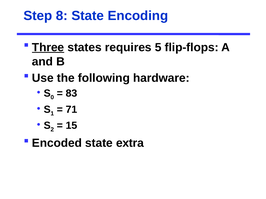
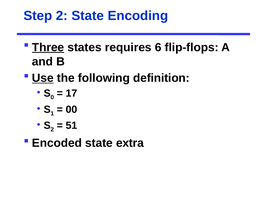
Step 8: 8 -> 2
5: 5 -> 6
Use underline: none -> present
hardware: hardware -> definition
83: 83 -> 17
71: 71 -> 00
15: 15 -> 51
